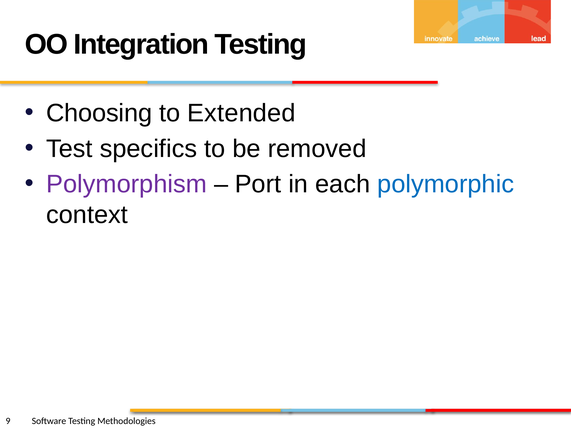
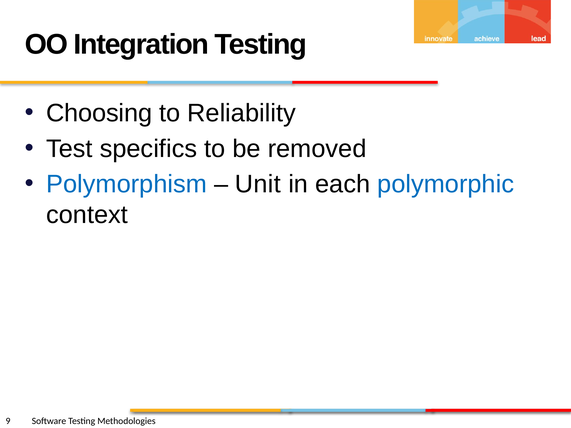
Extended: Extended -> Reliability
Polymorphism colour: purple -> blue
Port: Port -> Unit
